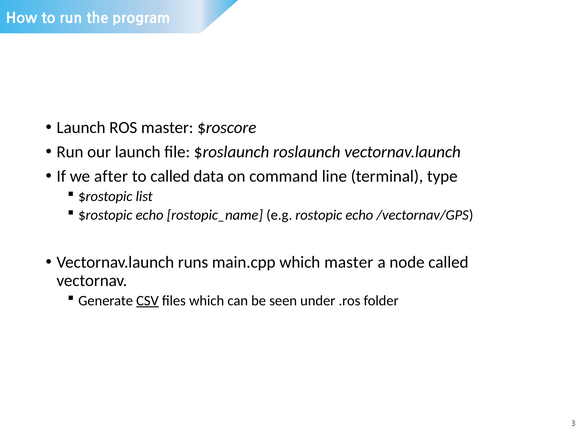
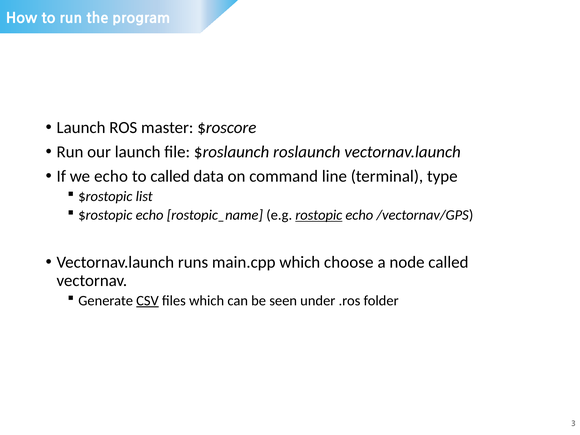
we after: after -> echo
rostopic underline: none -> present
which master: master -> choose
